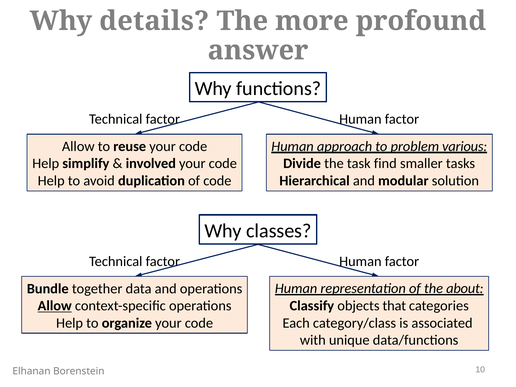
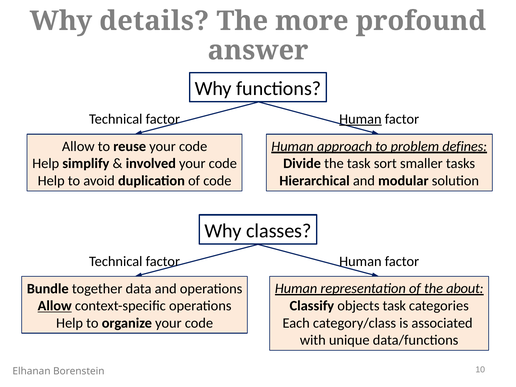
Human at (360, 119) underline: none -> present
various: various -> defines
find: find -> sort
objects that: that -> task
